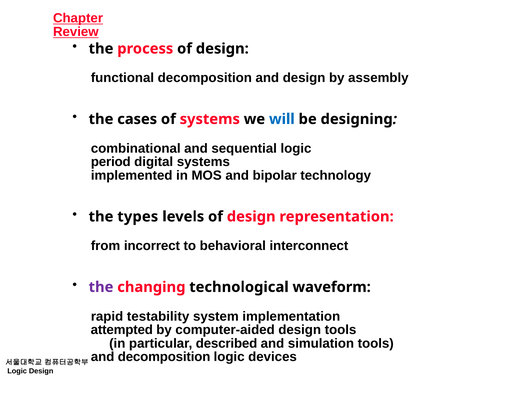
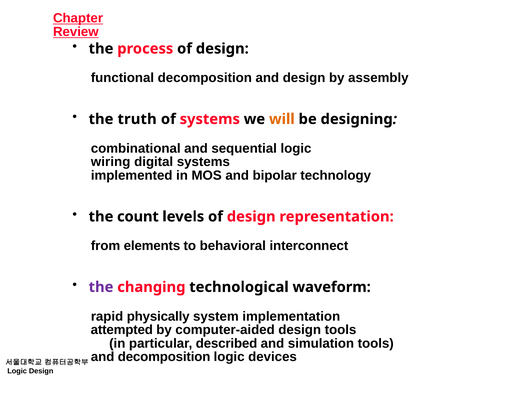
cases: cases -> truth
will colour: blue -> orange
period: period -> wiring
types: types -> count
incorrect: incorrect -> elements
testability: testability -> physically
